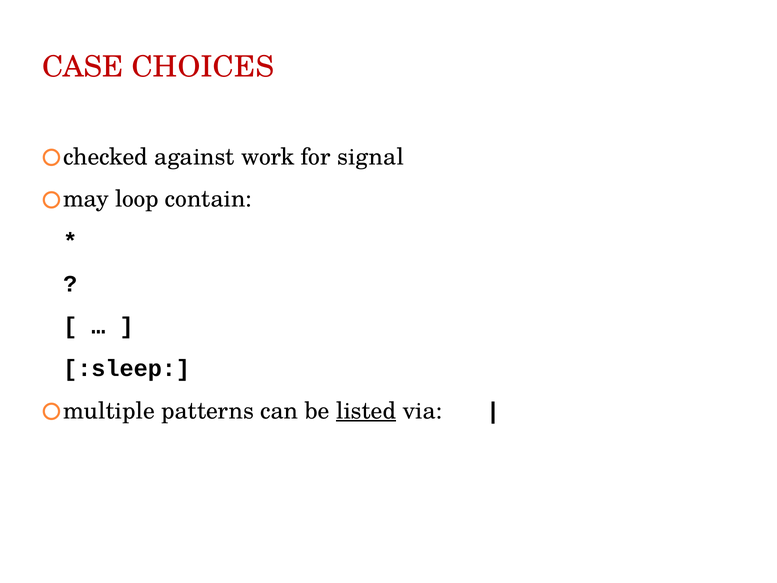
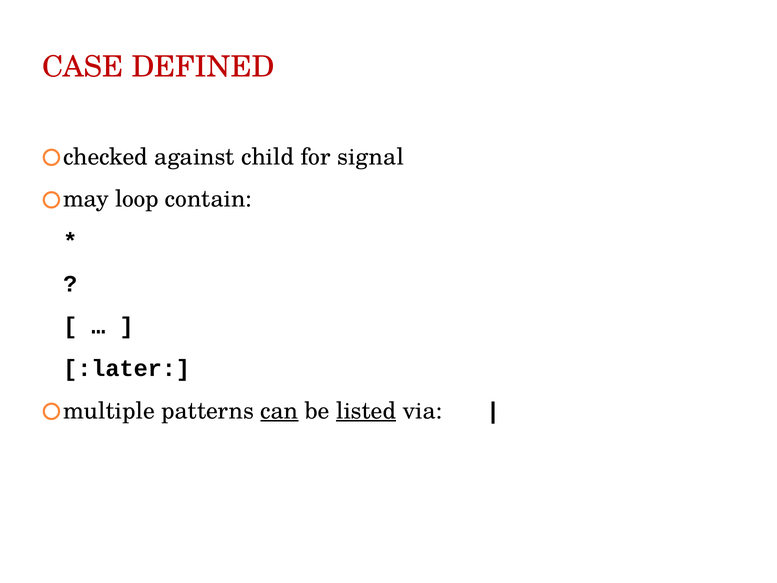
CHOICES: CHOICES -> DEFINED
work: work -> child
:sleep: :sleep -> :later
can underline: none -> present
